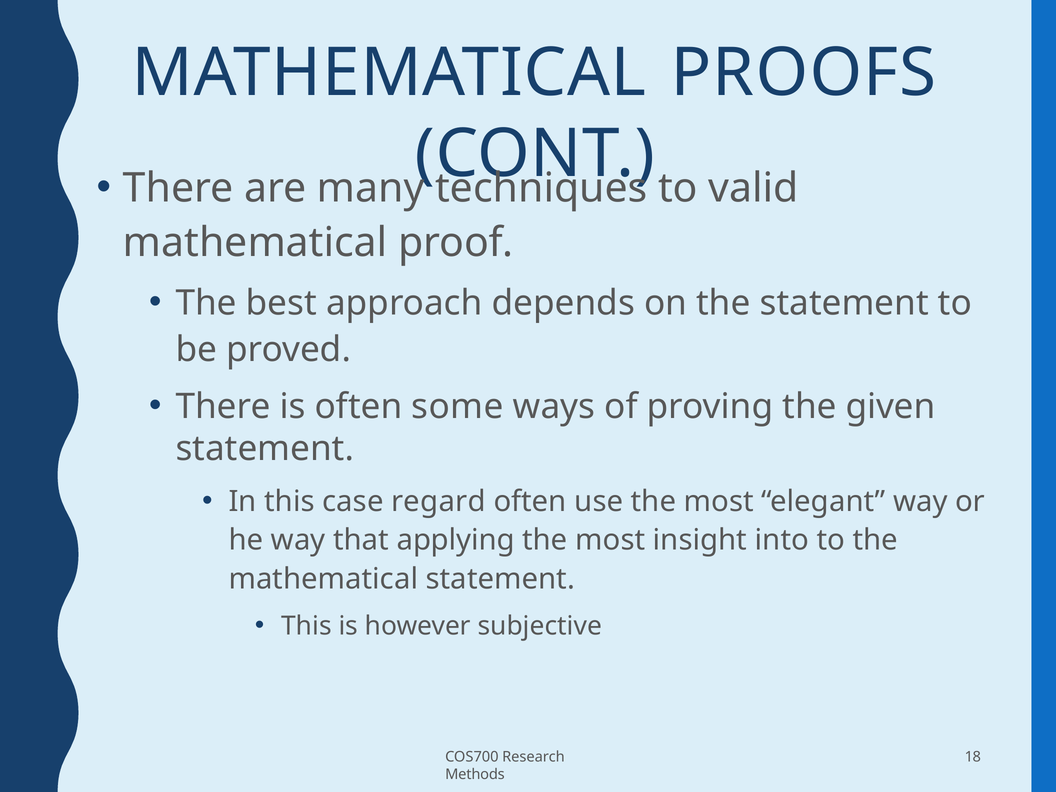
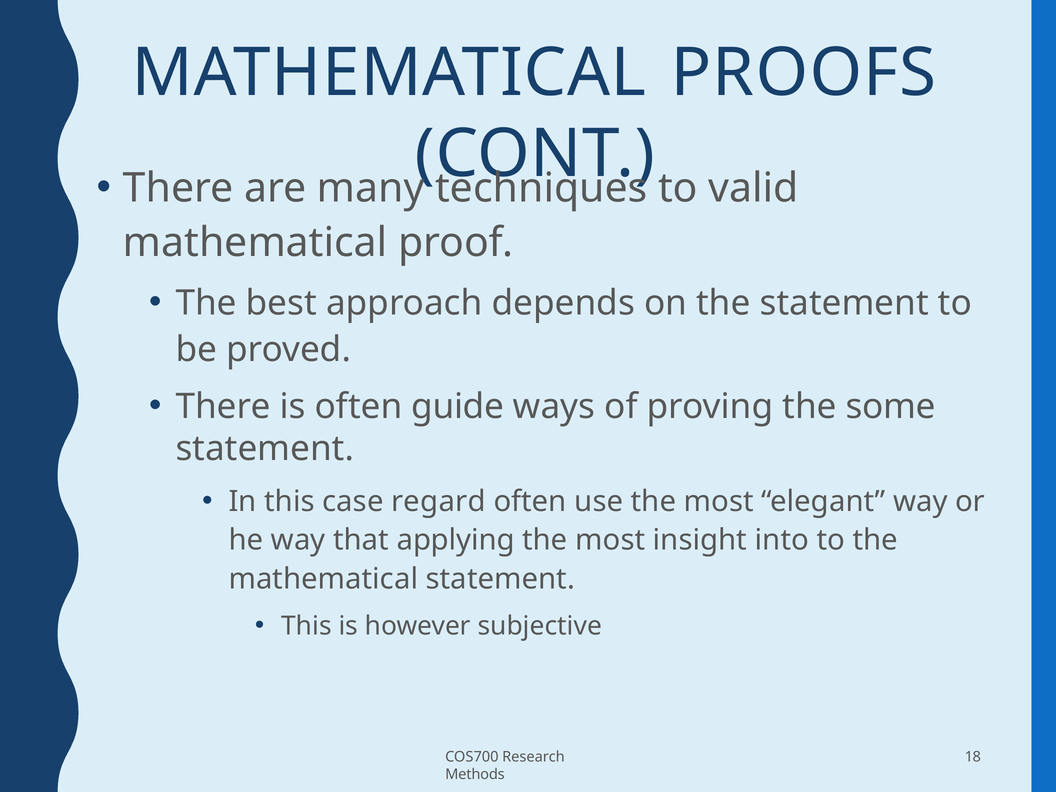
some: some -> guide
given: given -> some
